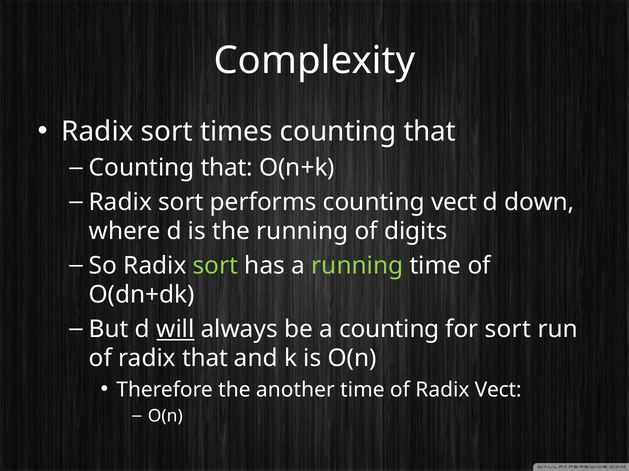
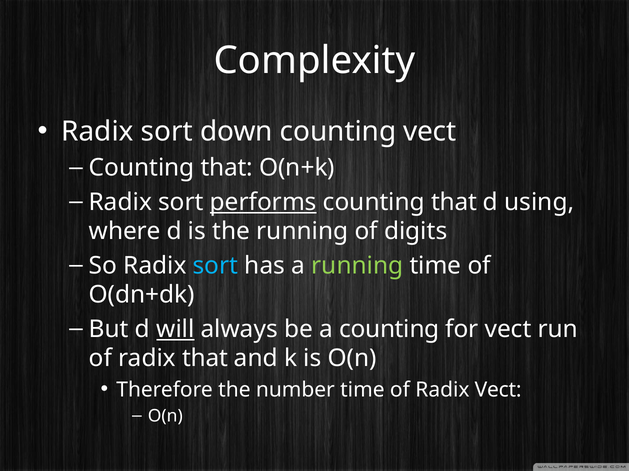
times: times -> down
that at (430, 132): that -> vect
performs underline: none -> present
vect at (454, 202): vect -> that
down: down -> using
sort at (215, 266) colour: light green -> light blue
for sort: sort -> vect
another: another -> number
